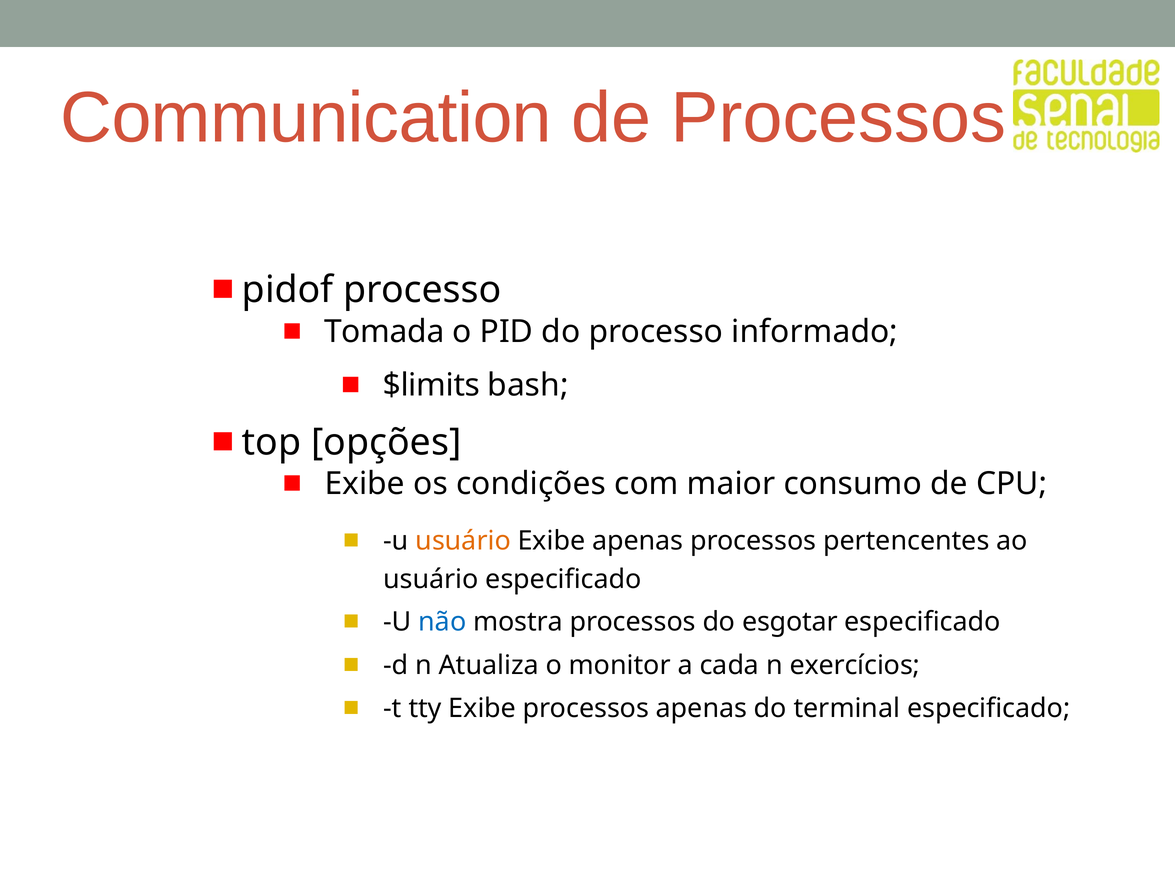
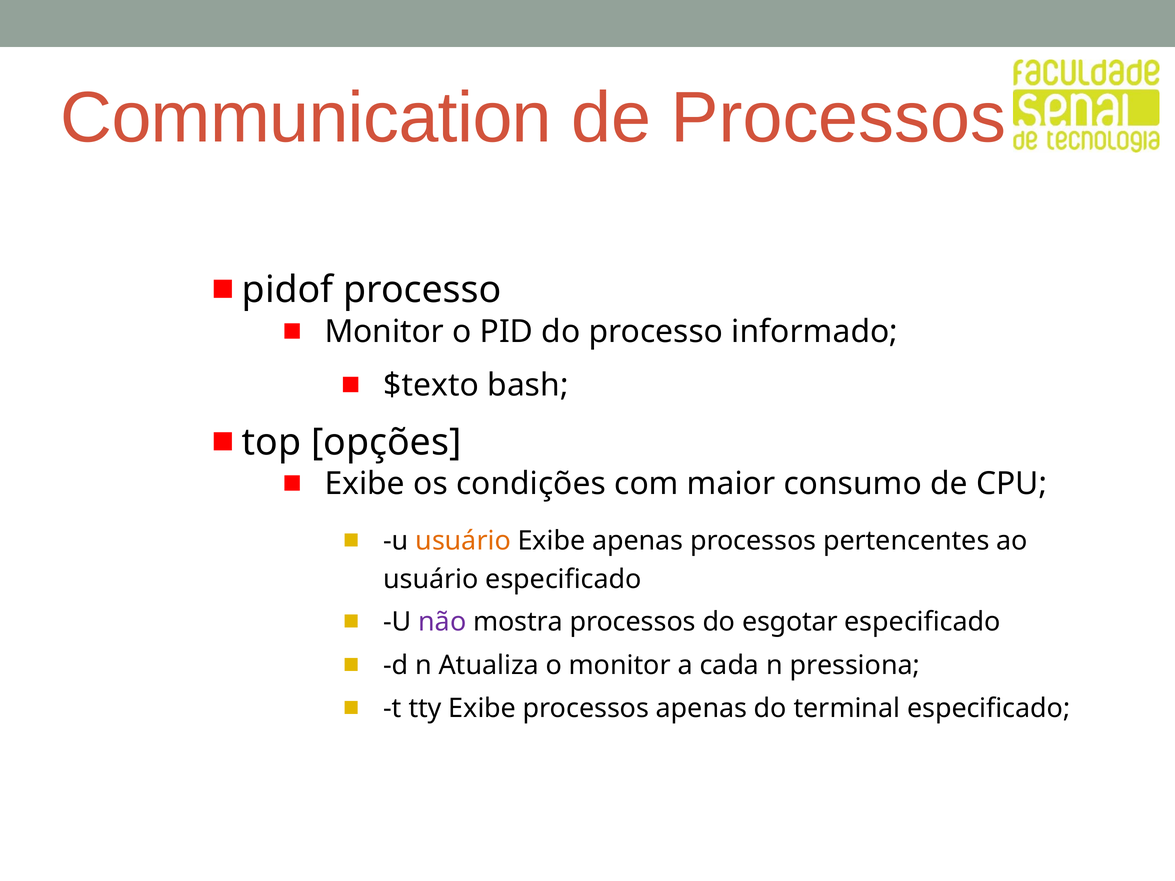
Tomada at (384, 332): Tomada -> Monitor
$limits: $limits -> $texto
não colour: blue -> purple
exercícios: exercícios -> pressiona
